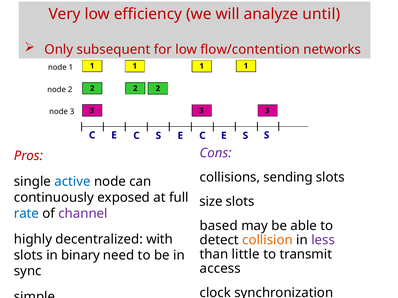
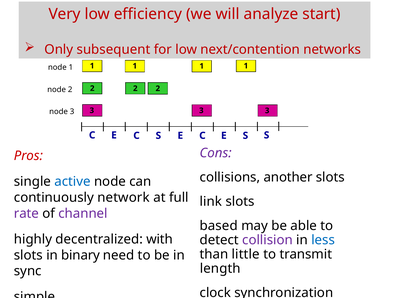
until: until -> start
flow/contention: flow/contention -> next/contention
sending: sending -> another
exposed: exposed -> network
size: size -> link
rate colour: blue -> purple
collision colour: orange -> purple
less colour: purple -> blue
access: access -> length
